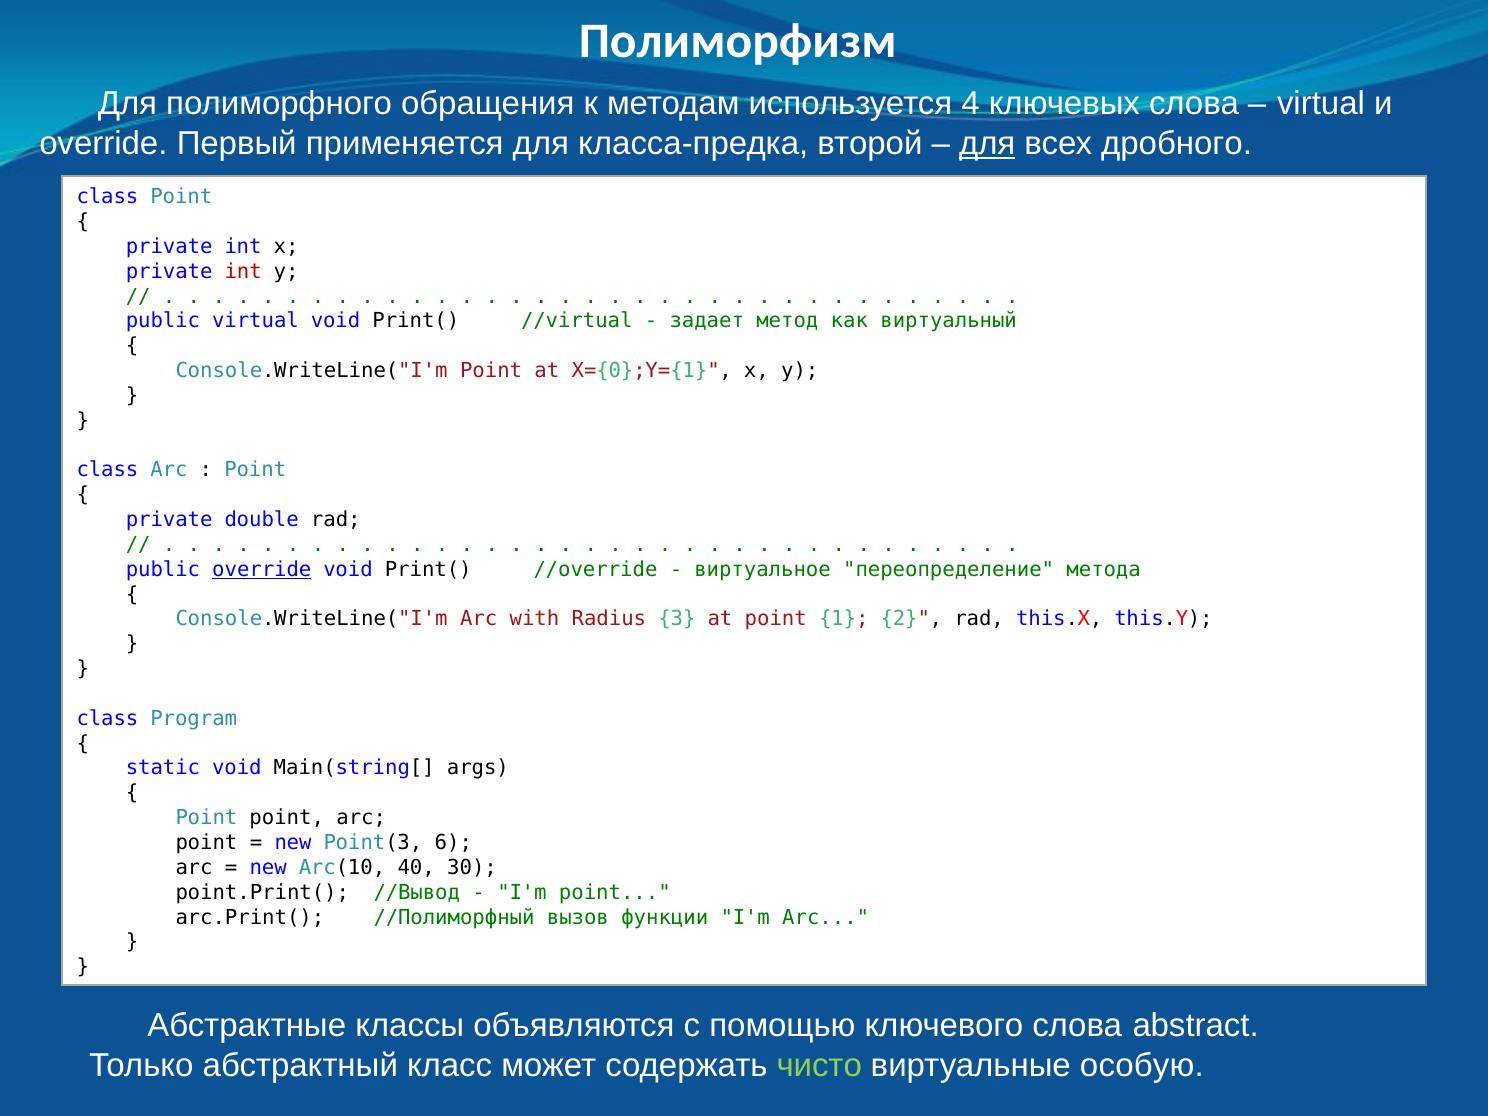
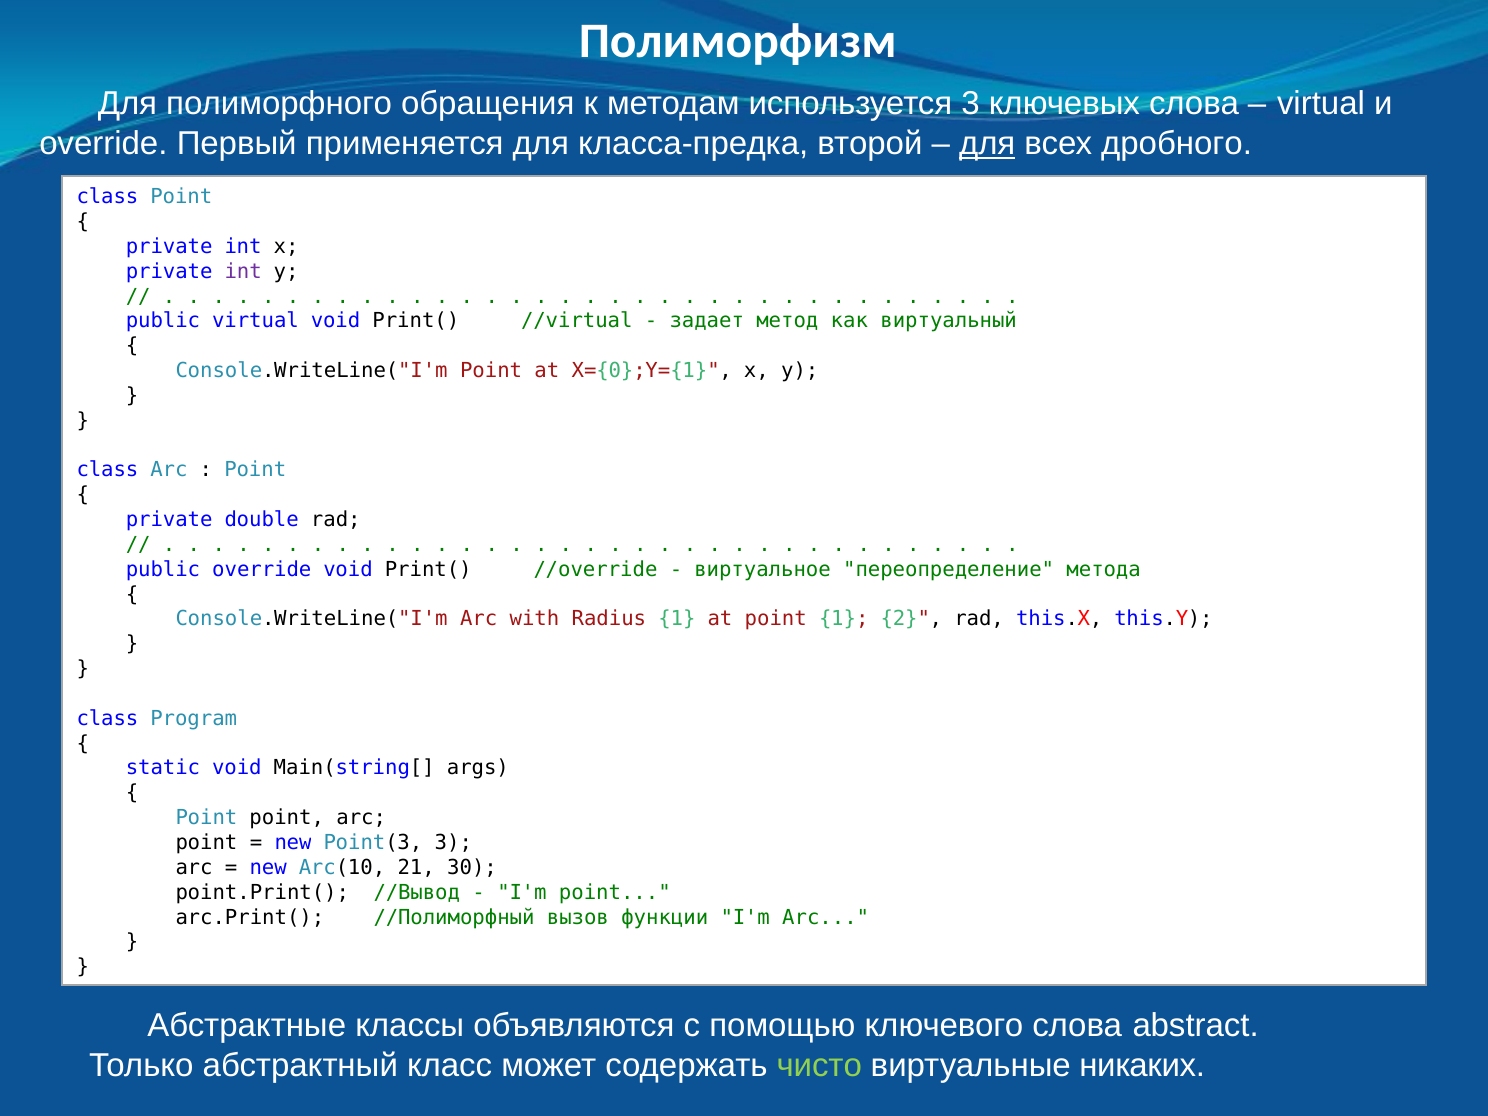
используется 4: 4 -> 3
int at (243, 271) colour: red -> purple
override at (262, 569) underline: present -> none
Radius 3: 3 -> 1
Point(3 6: 6 -> 3
40: 40 -> 21
особую: особую -> никаких
